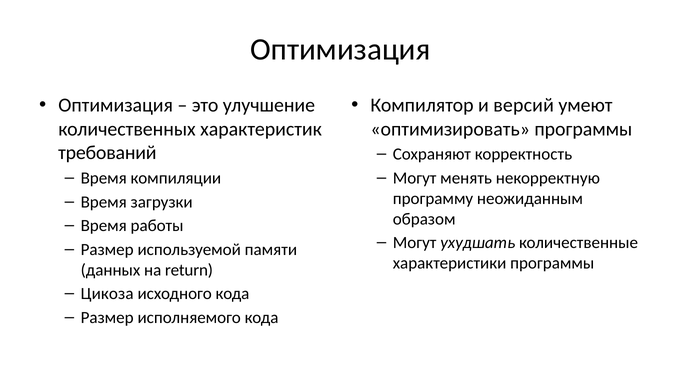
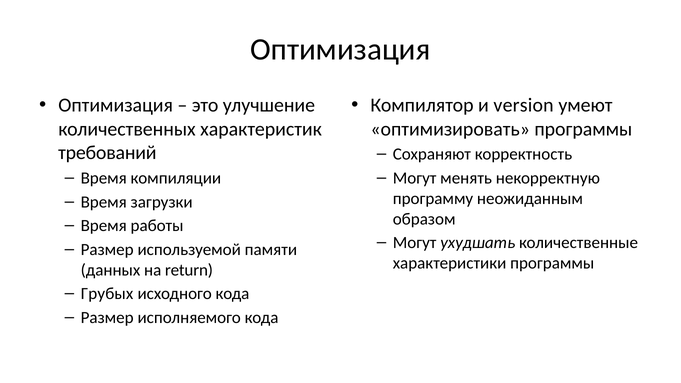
версий: версий -> version
Цикоза: Цикоза -> Грубых
